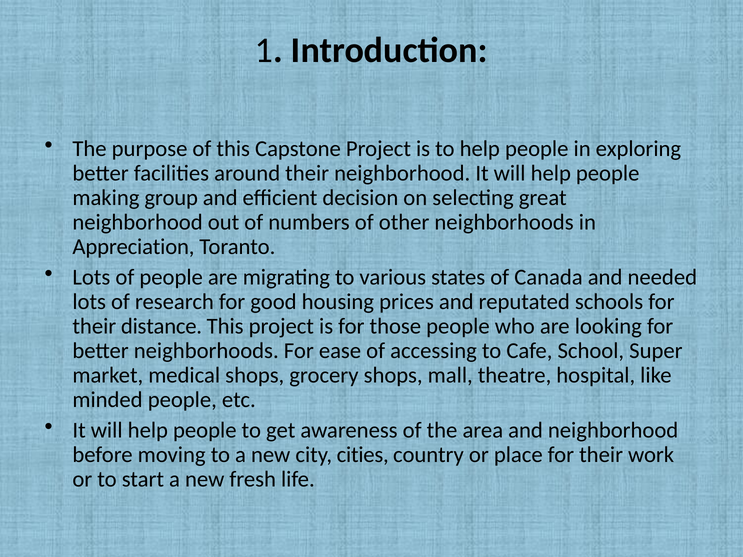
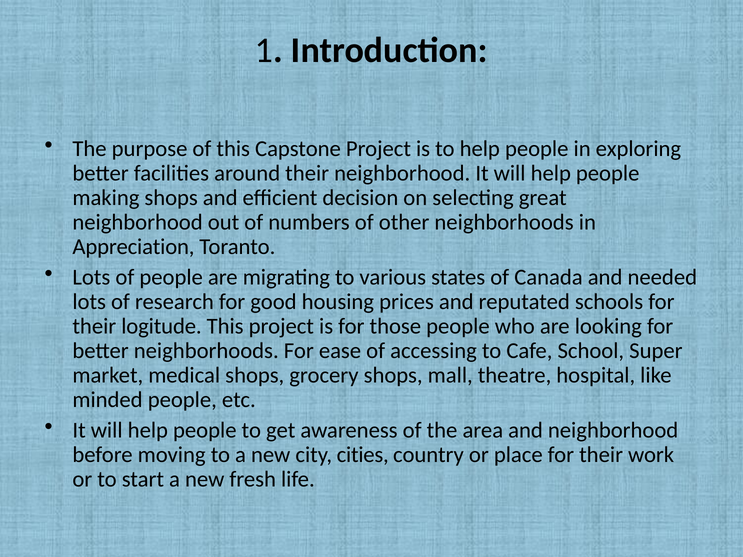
making group: group -> shops
distance: distance -> logitude
